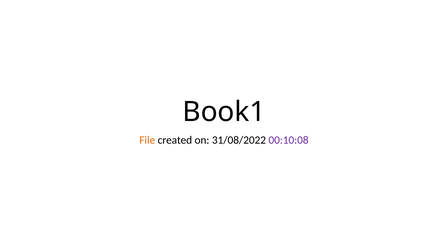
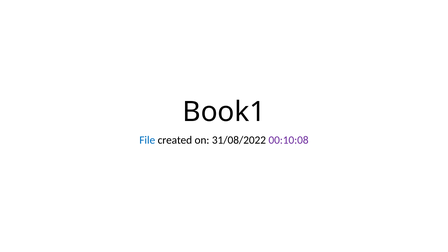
File colour: orange -> blue
